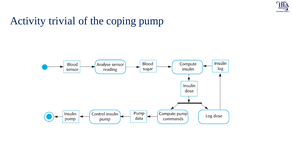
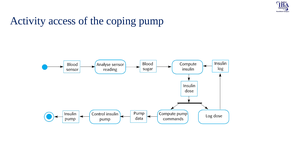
trivial: trivial -> access
